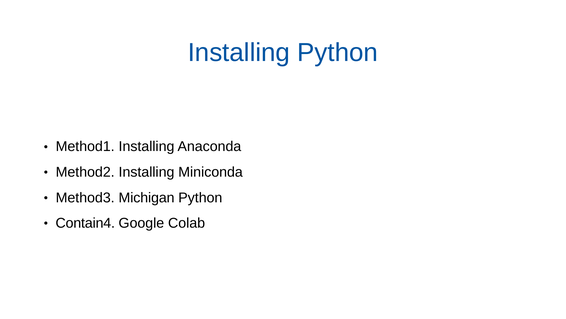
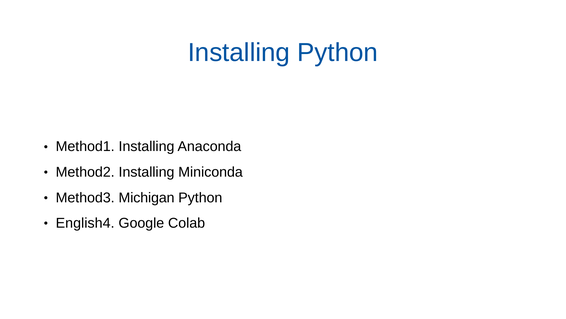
Contain4: Contain4 -> English4
